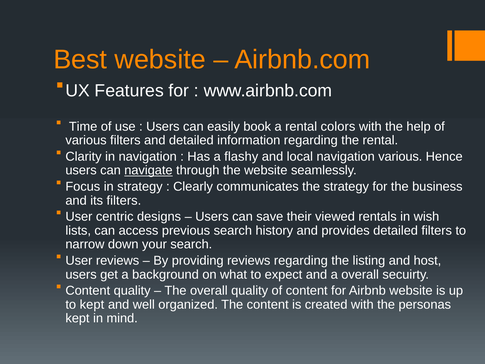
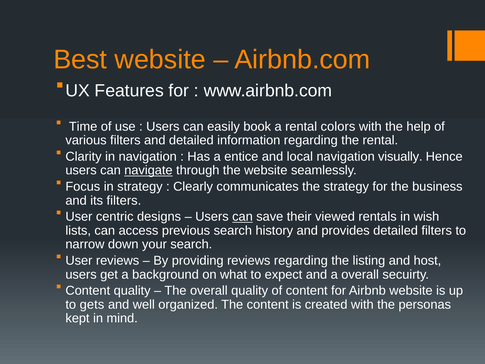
flashy: flashy -> entice
navigation various: various -> visually
can at (242, 217) underline: none -> present
to kept: kept -> gets
